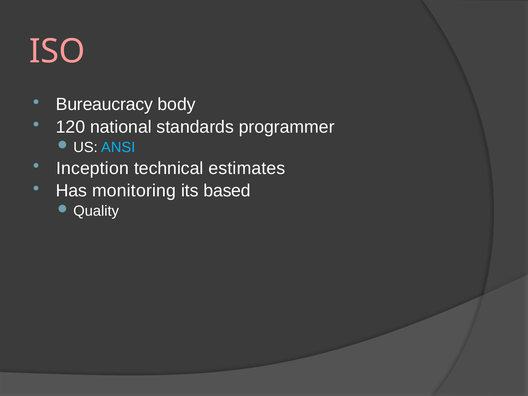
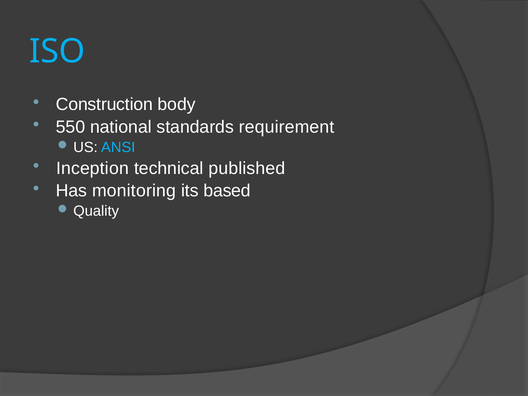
ISO colour: pink -> light blue
Bureaucracy: Bureaucracy -> Construction
120: 120 -> 550
programmer: programmer -> requirement
estimates: estimates -> published
